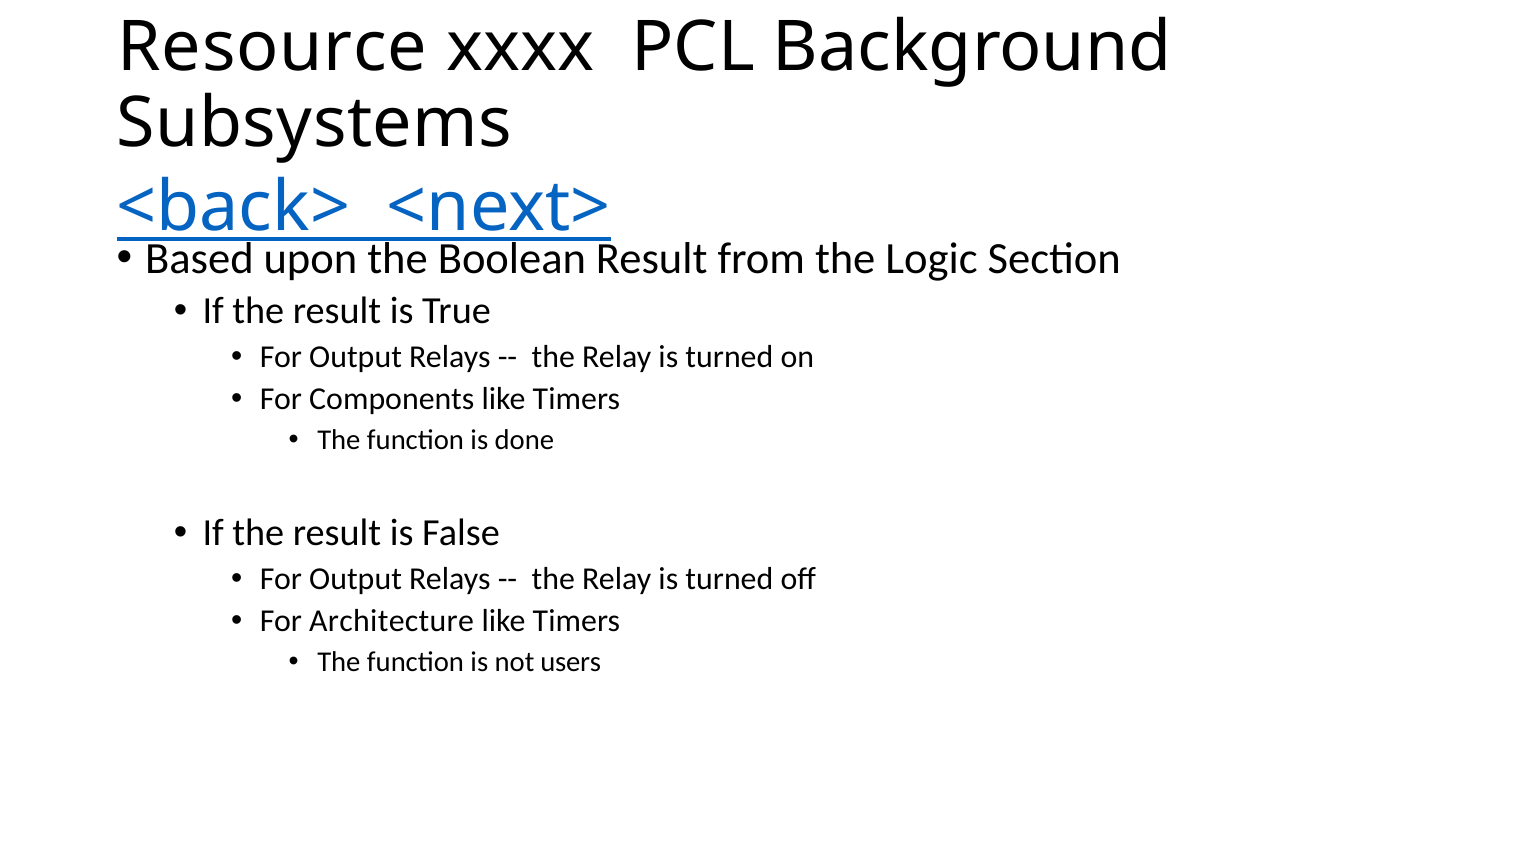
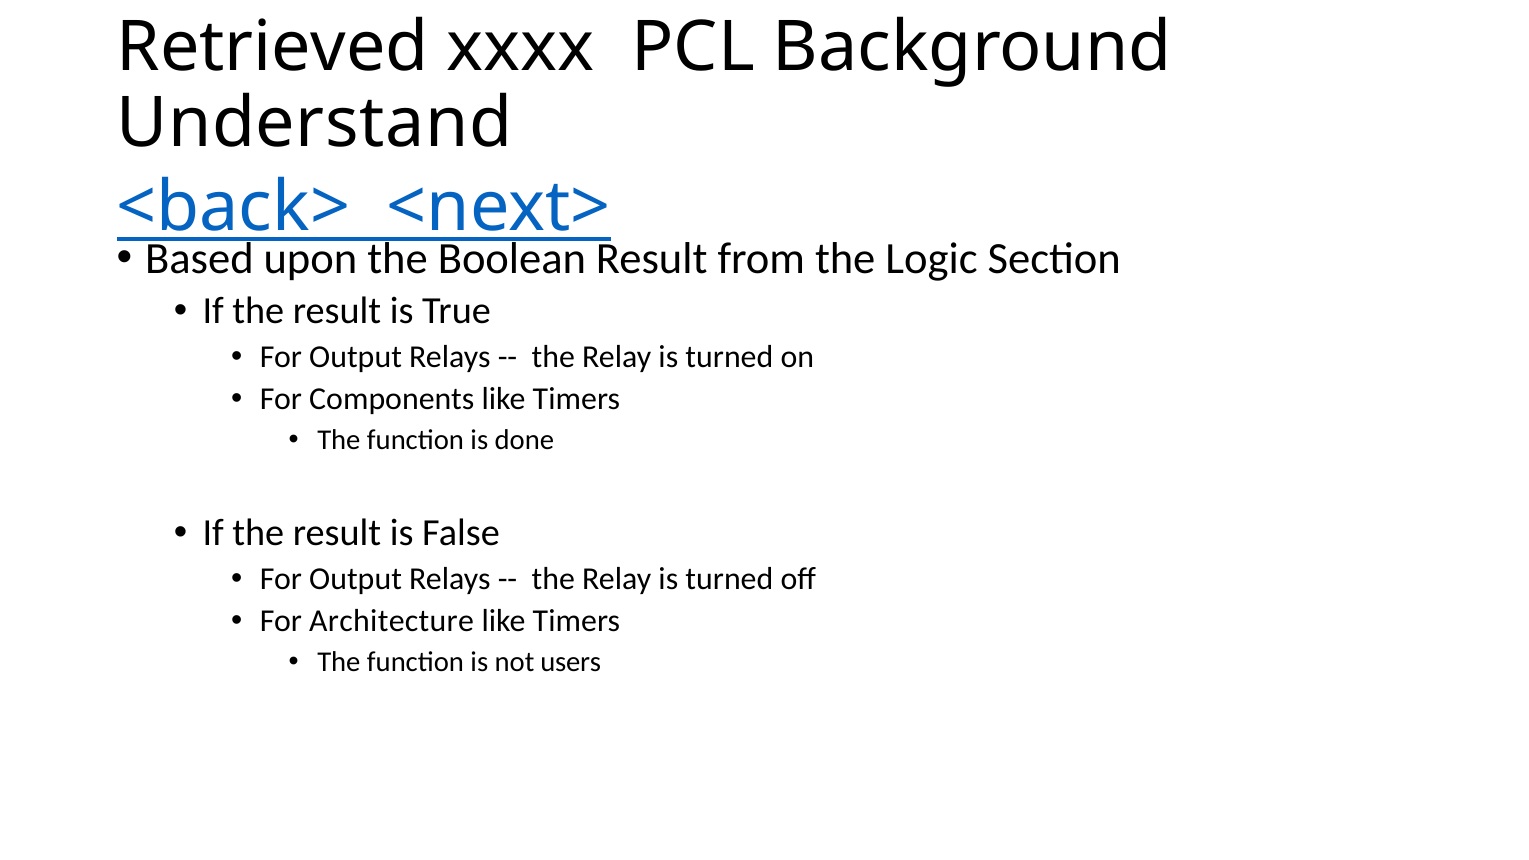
Resource: Resource -> Retrieved
Subsystems: Subsystems -> Understand
